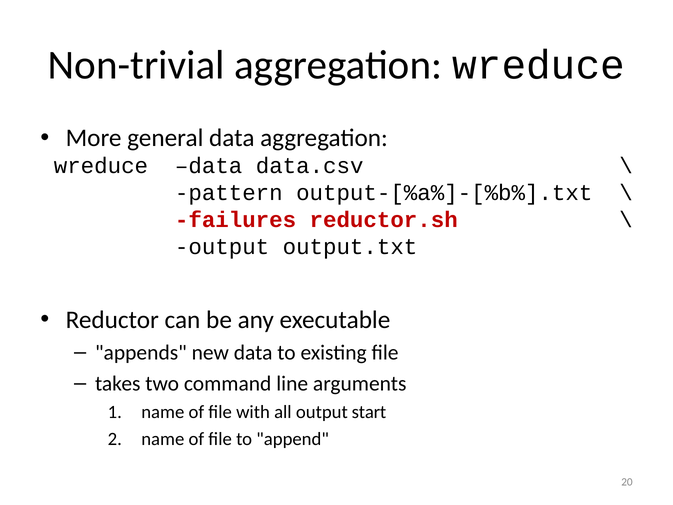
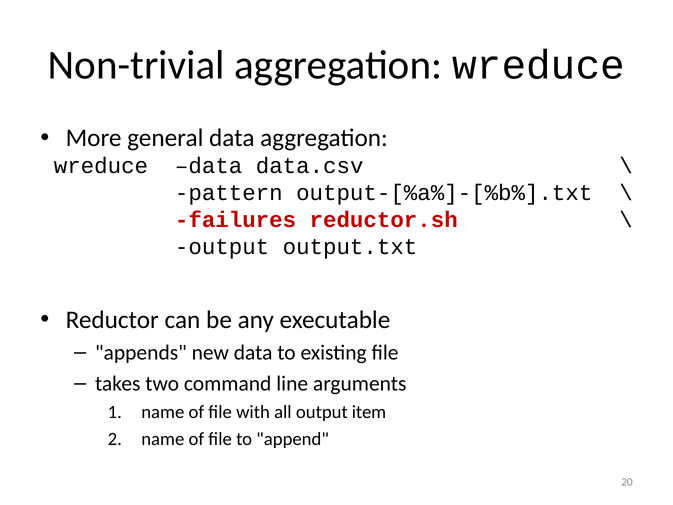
start: start -> item
